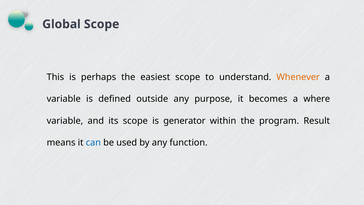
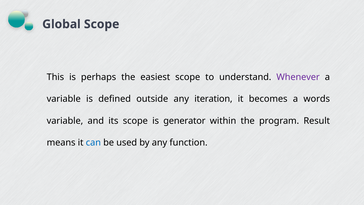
Whenever colour: orange -> purple
purpose: purpose -> iteration
where: where -> words
